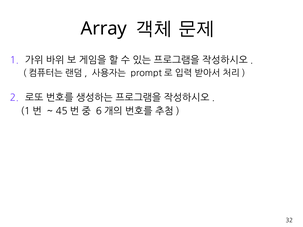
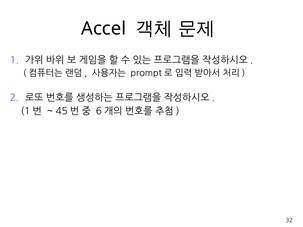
Array: Array -> Accel
